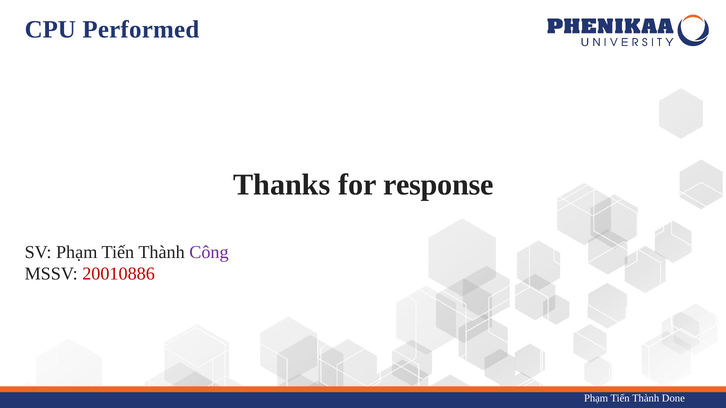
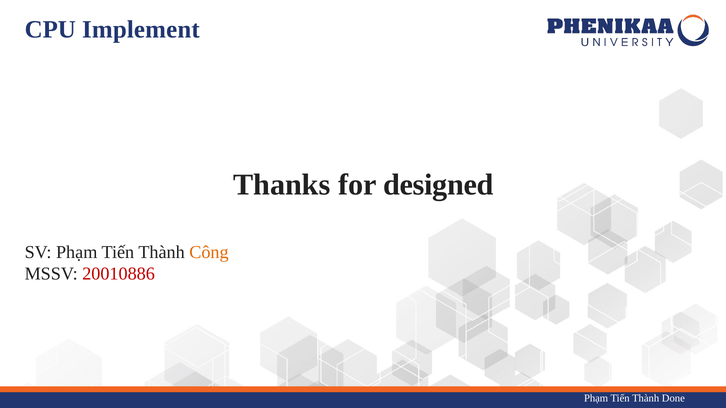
Performed: Performed -> Implement
response: response -> designed
Công colour: purple -> orange
